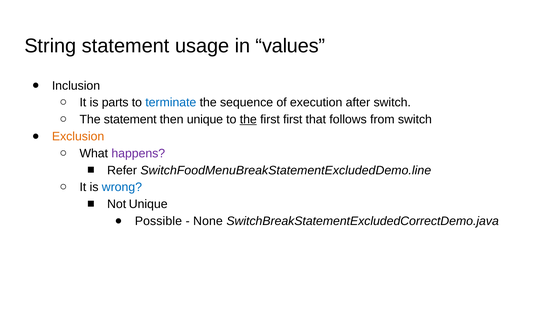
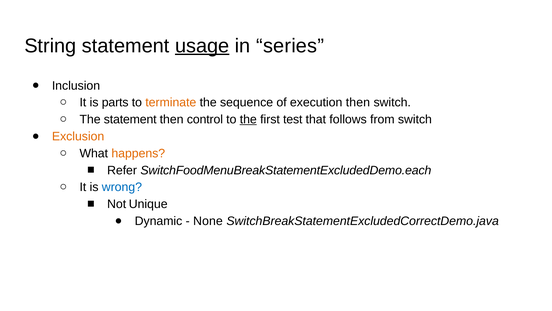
usage underline: none -> present
values: values -> series
terminate colour: blue -> orange
execution after: after -> then
then unique: unique -> control
first first: first -> test
happens colour: purple -> orange
SwitchFoodMenuBreakStatementExcludedDemo.line: SwitchFoodMenuBreakStatementExcludedDemo.line -> SwitchFoodMenuBreakStatementExcludedDemo.each
Possible: Possible -> Dynamic
